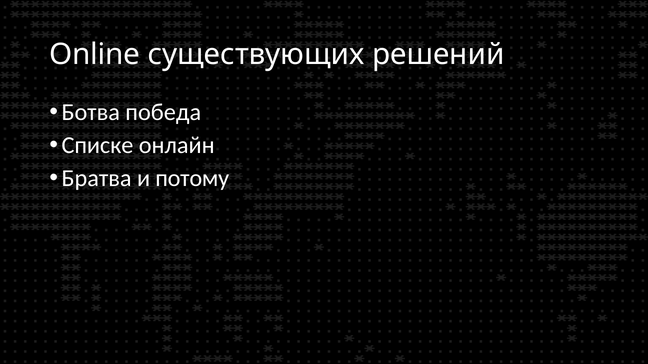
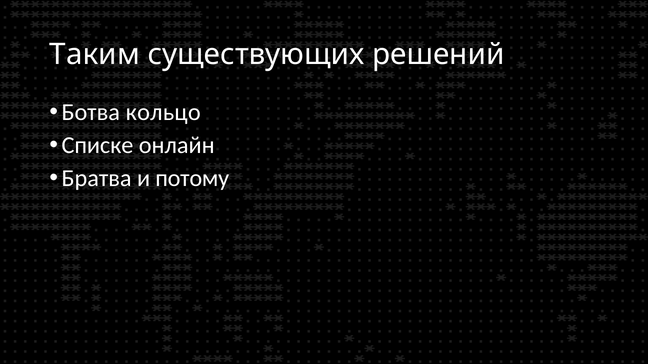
Online: Online -> Таким
победа: победа -> кольцо
